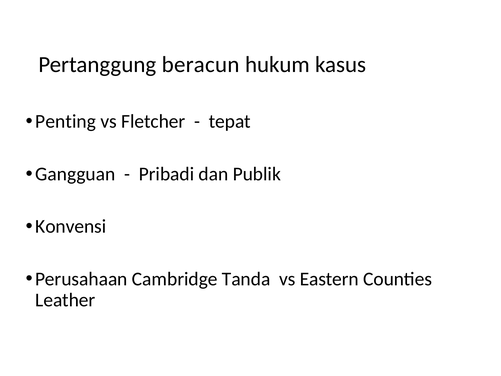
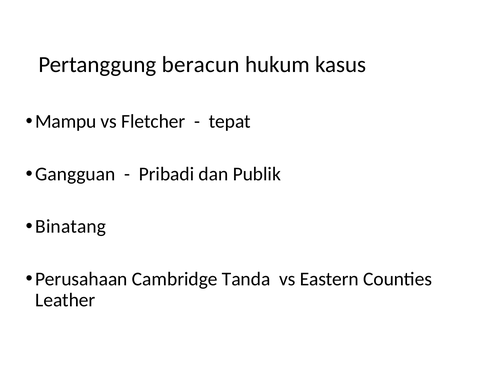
Penting: Penting -> Mampu
Konvensi: Konvensi -> Binatang
